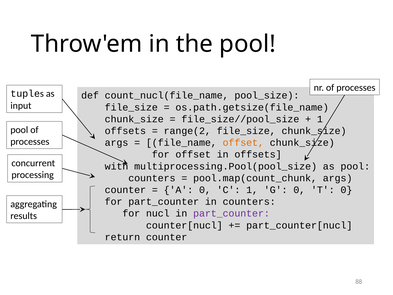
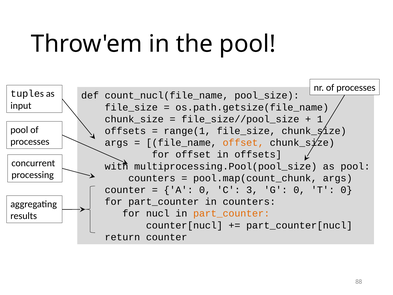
range(2: range(2 -> range(1
C 1: 1 -> 3
part_counter at (231, 213) colour: purple -> orange
